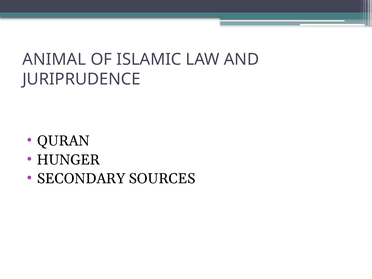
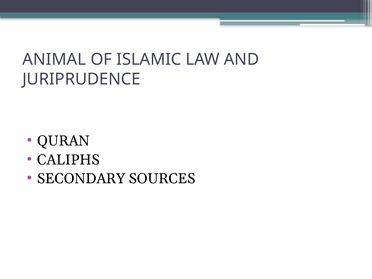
HUNGER: HUNGER -> CALIPHS
